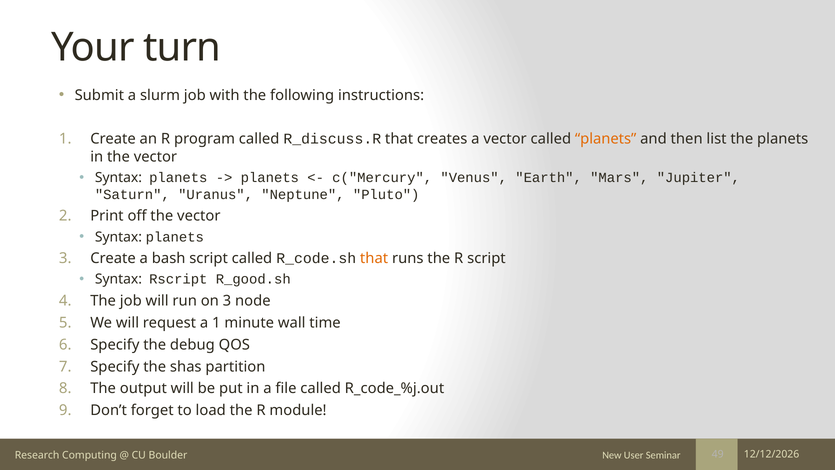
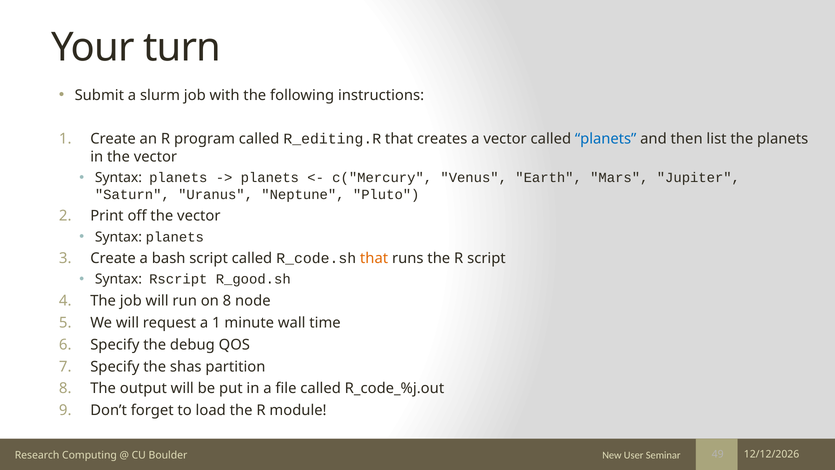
R_discuss.R: R_discuss.R -> R_editing.R
planets at (606, 139) colour: orange -> blue
on 3: 3 -> 8
